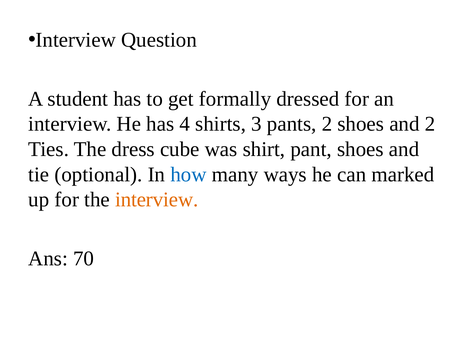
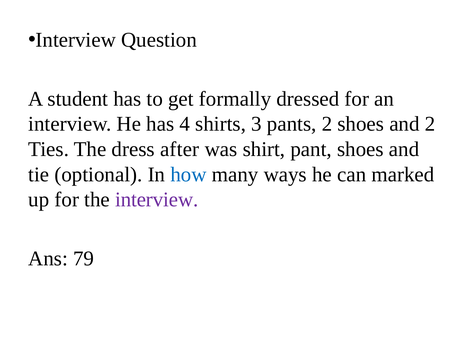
cube: cube -> after
interview at (157, 200) colour: orange -> purple
70: 70 -> 79
